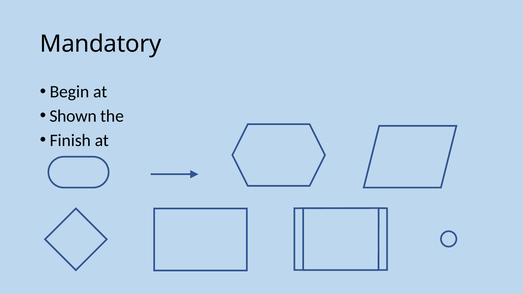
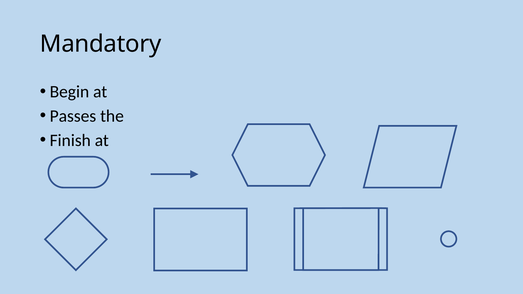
Shown: Shown -> Passes
